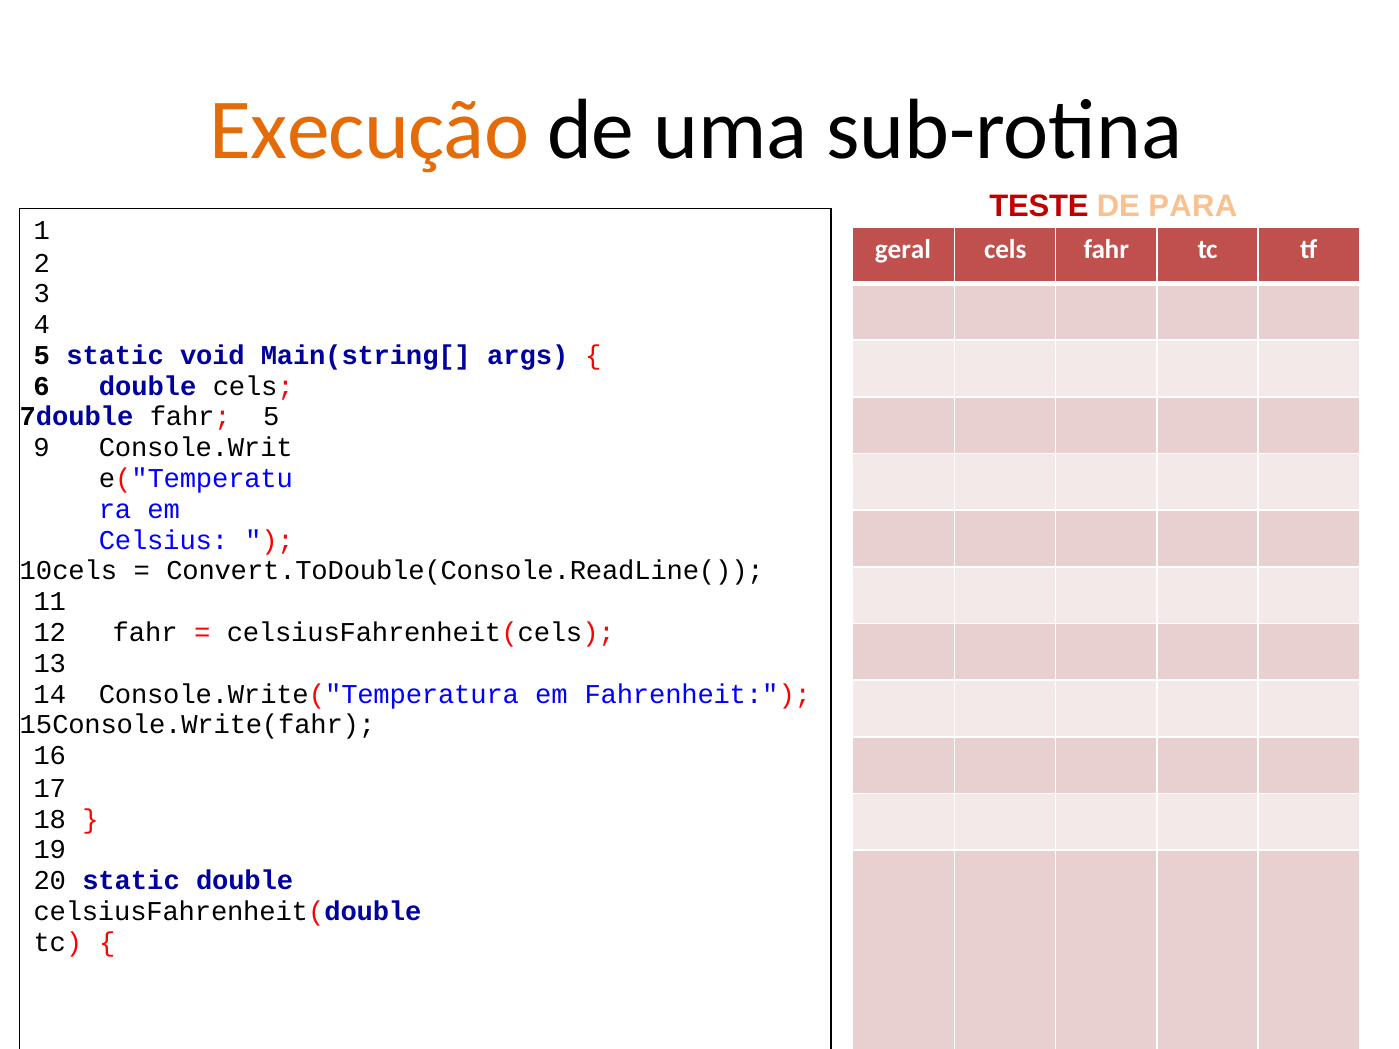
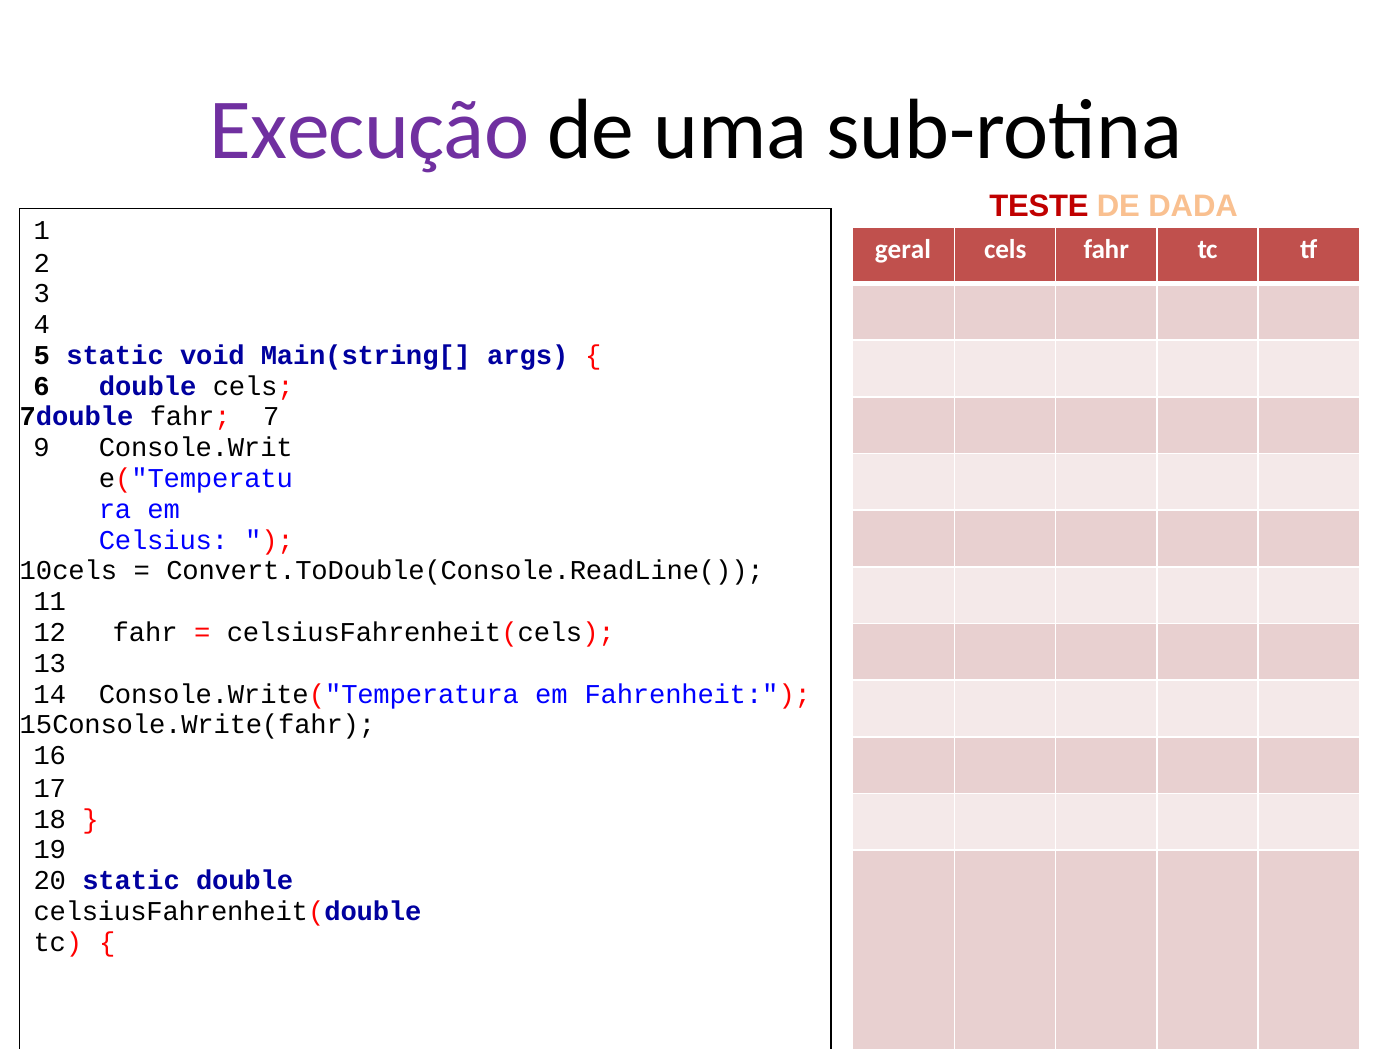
Execução colour: orange -> purple
PARA: PARA -> DADA
fahr 5: 5 -> 7
